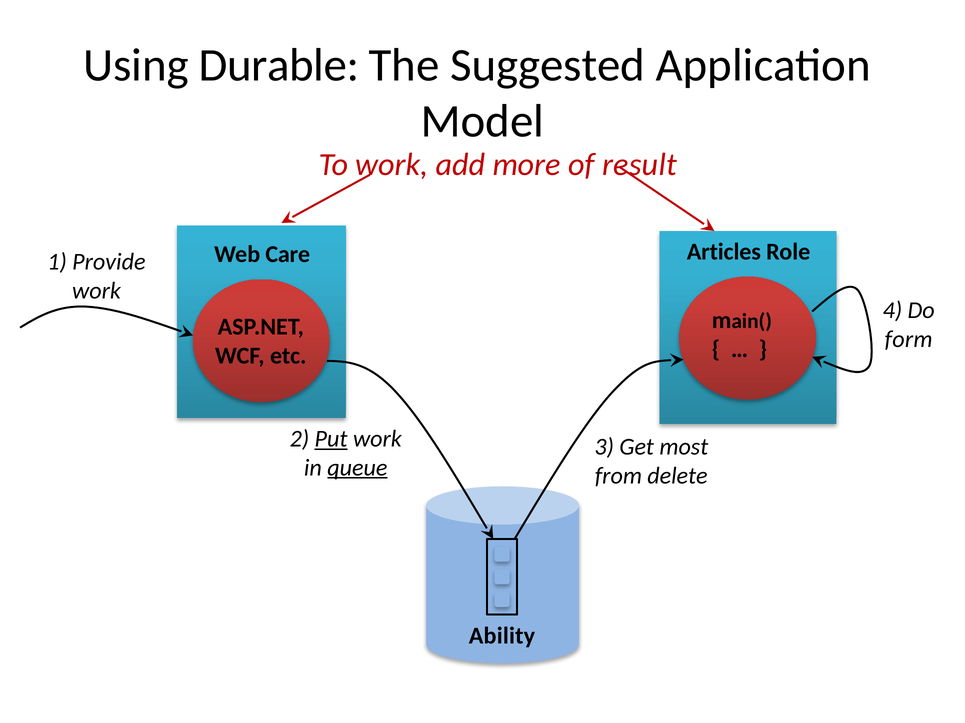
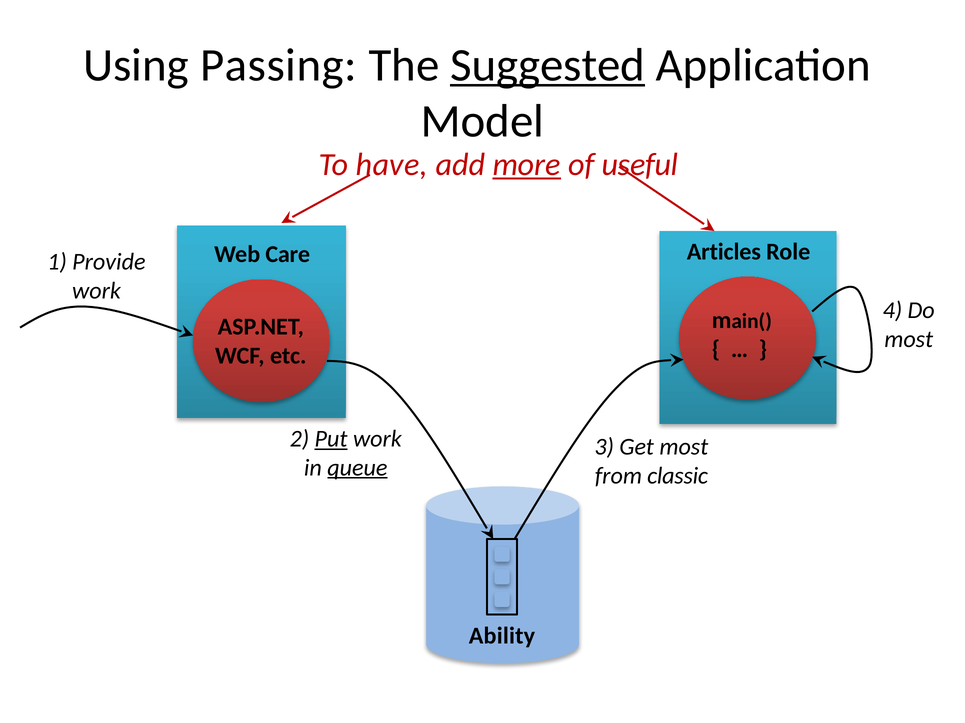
Durable: Durable -> Passing
Suggested underline: none -> present
To work: work -> have
more underline: none -> present
result: result -> useful
form at (909, 339): form -> most
delete: delete -> classic
